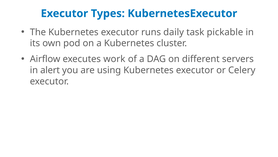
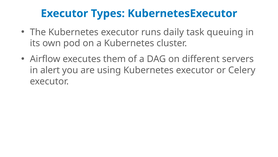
pickable: pickable -> queuing
work: work -> them
